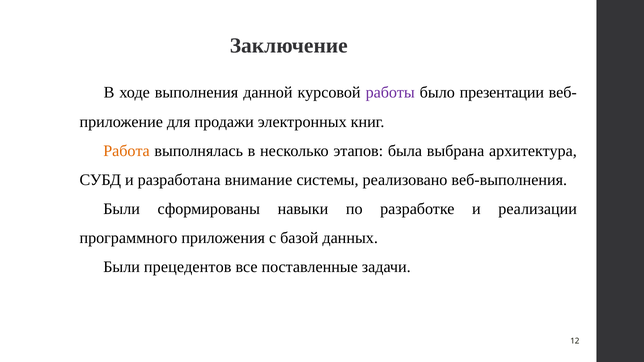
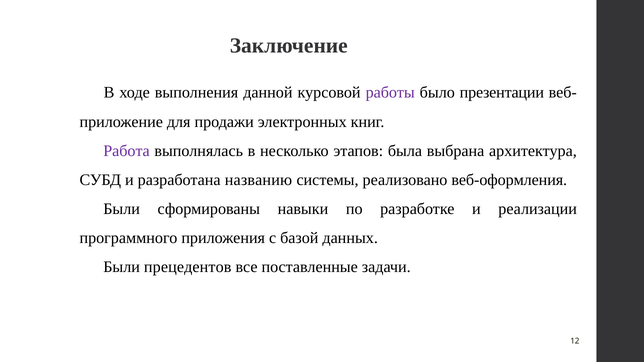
Работа colour: orange -> purple
внимание: внимание -> названию
веб-выполнения: веб-выполнения -> веб-оформления
